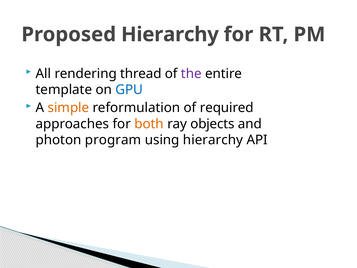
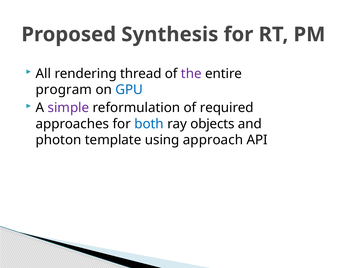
Proposed Hierarchy: Hierarchy -> Synthesis
template: template -> program
simple colour: orange -> purple
both colour: orange -> blue
program: program -> template
using hierarchy: hierarchy -> approach
